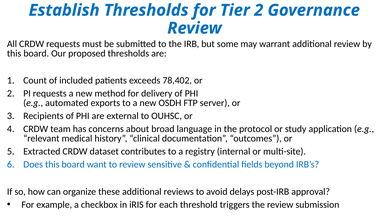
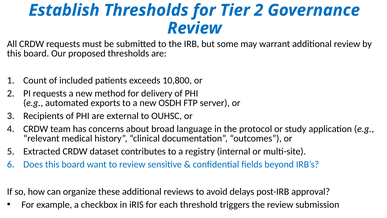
78,402: 78,402 -> 10,800
